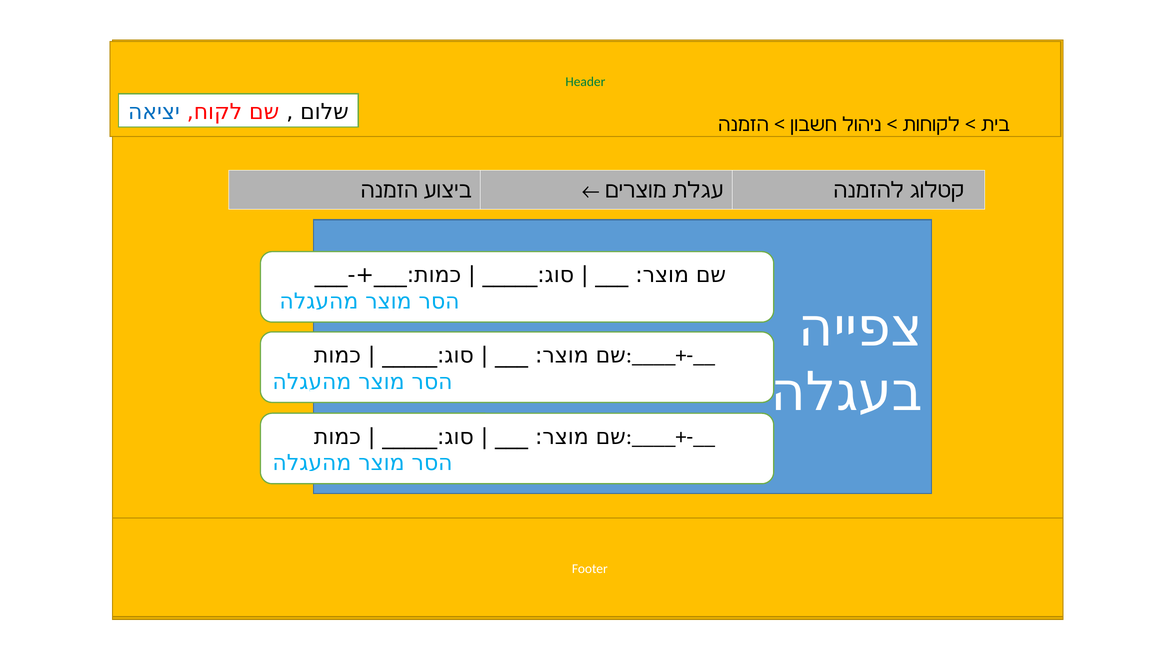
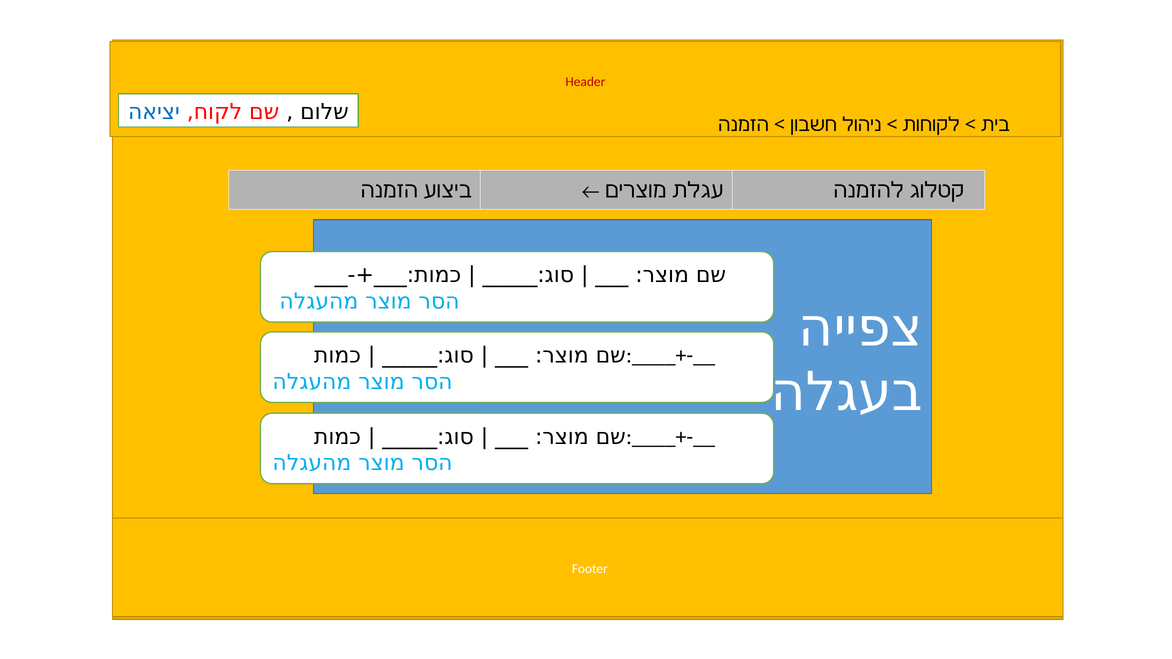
Header colour: green -> red
